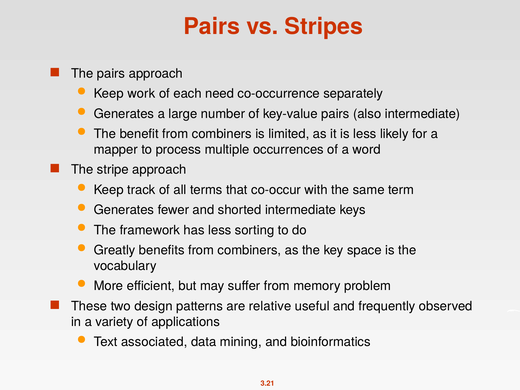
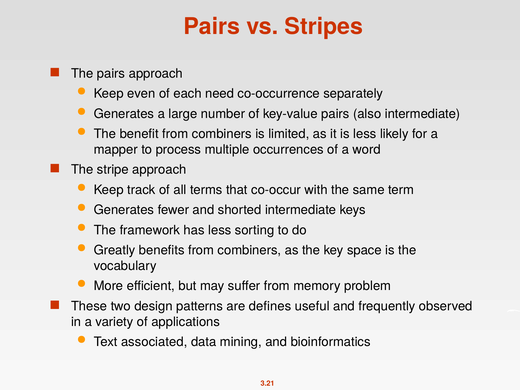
work: work -> even
relative: relative -> defines
